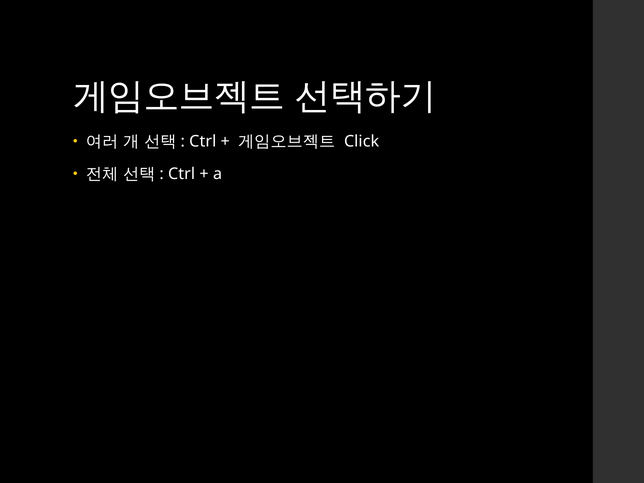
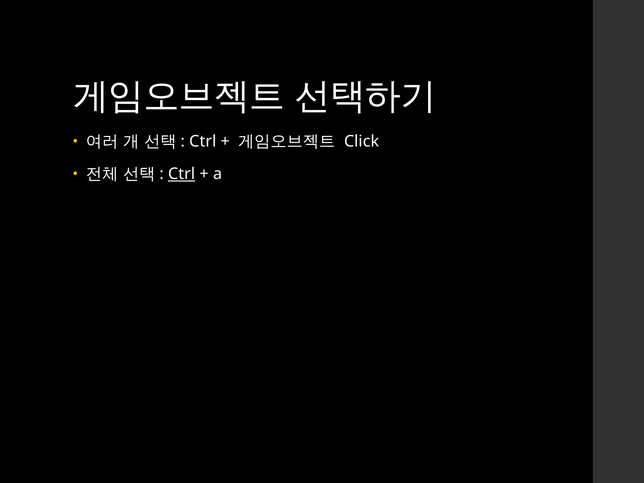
Ctrl at (182, 174) underline: none -> present
